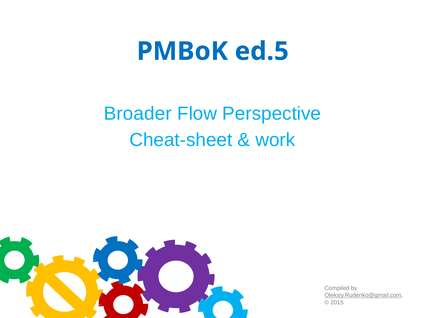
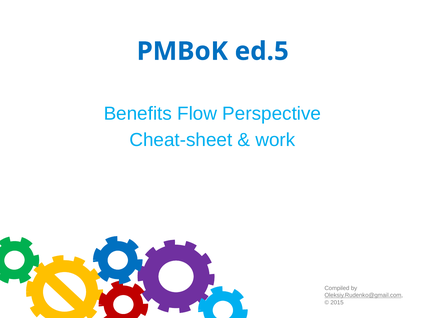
Broader: Broader -> Benefits
